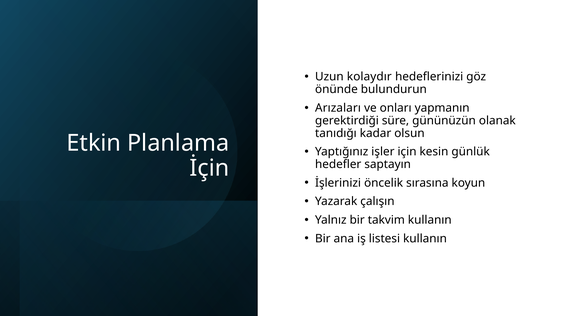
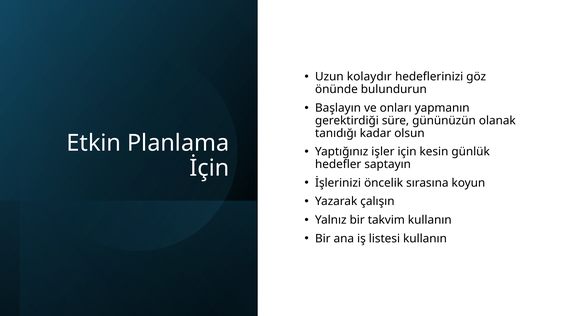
Arızaları: Arızaları -> Başlayın
